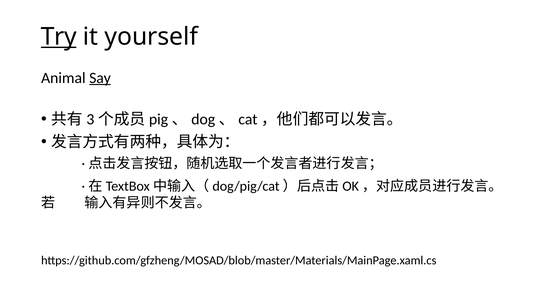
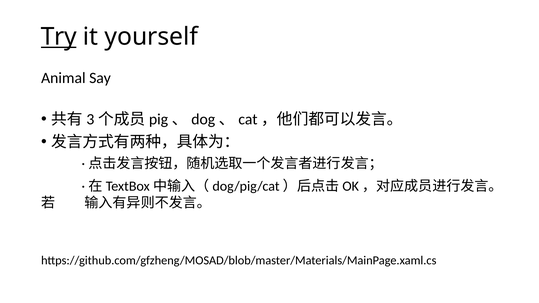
Say underline: present -> none
